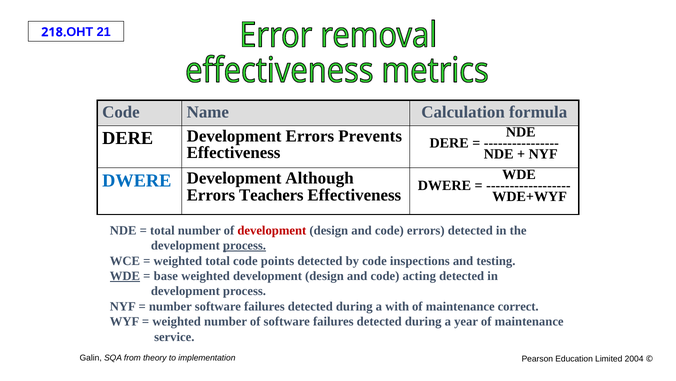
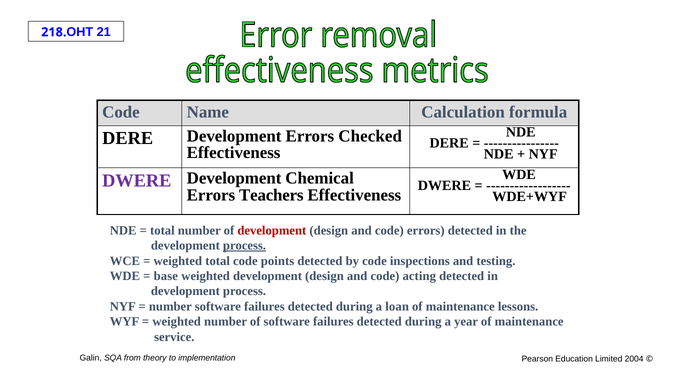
Prevents: Prevents -> Checked
DWERE at (137, 180) colour: blue -> purple
Although: Although -> Chemical
WDE at (125, 276) underline: present -> none
with: with -> loan
correct: correct -> lessons
